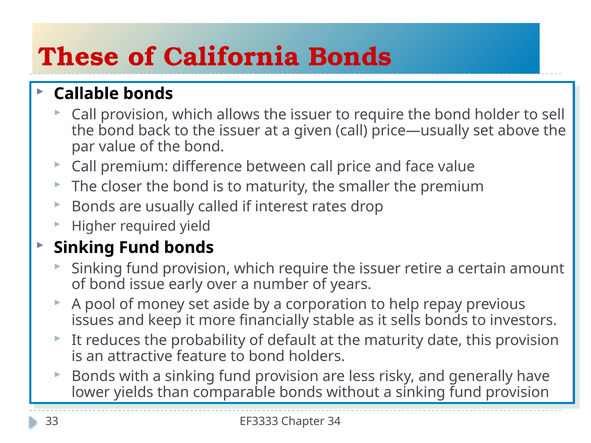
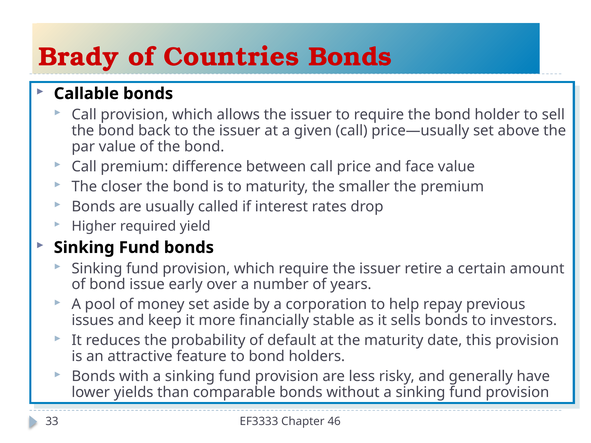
These: These -> Brady
California: California -> Countries
34: 34 -> 46
